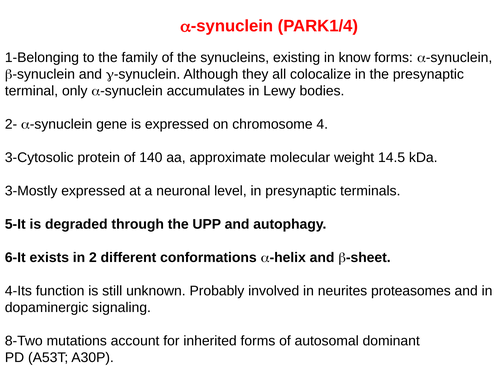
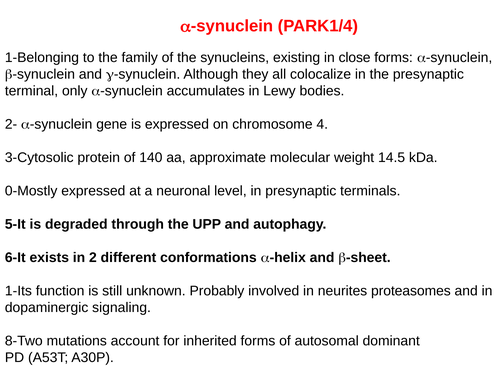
know: know -> close
3-Mostly: 3-Mostly -> 0-Mostly
4-Its: 4-Its -> 1-Its
